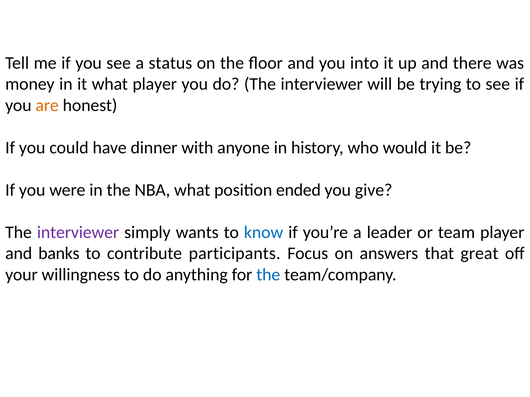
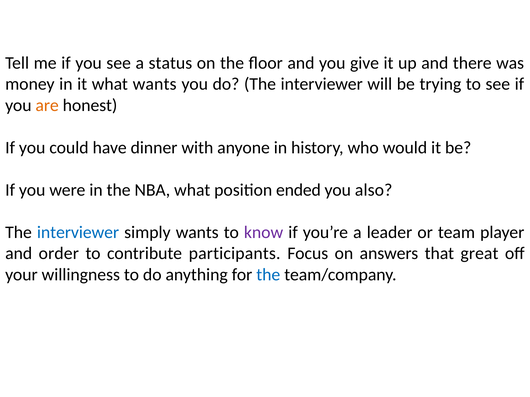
into: into -> give
what player: player -> wants
give: give -> also
interviewer at (78, 233) colour: purple -> blue
know colour: blue -> purple
banks: banks -> order
